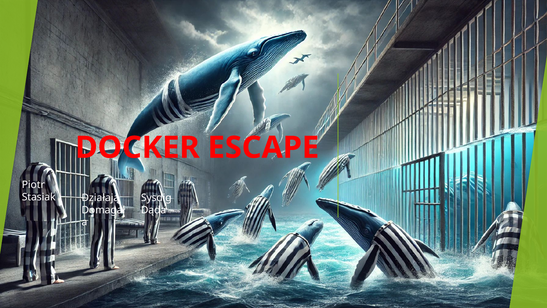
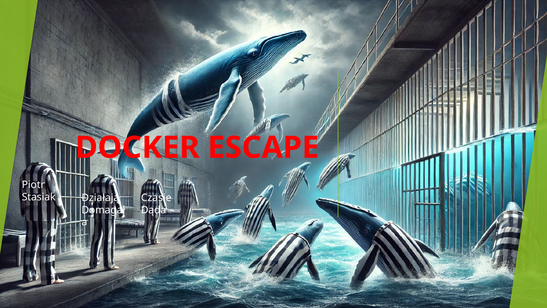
Sysdig: Sysdig -> Czasie
